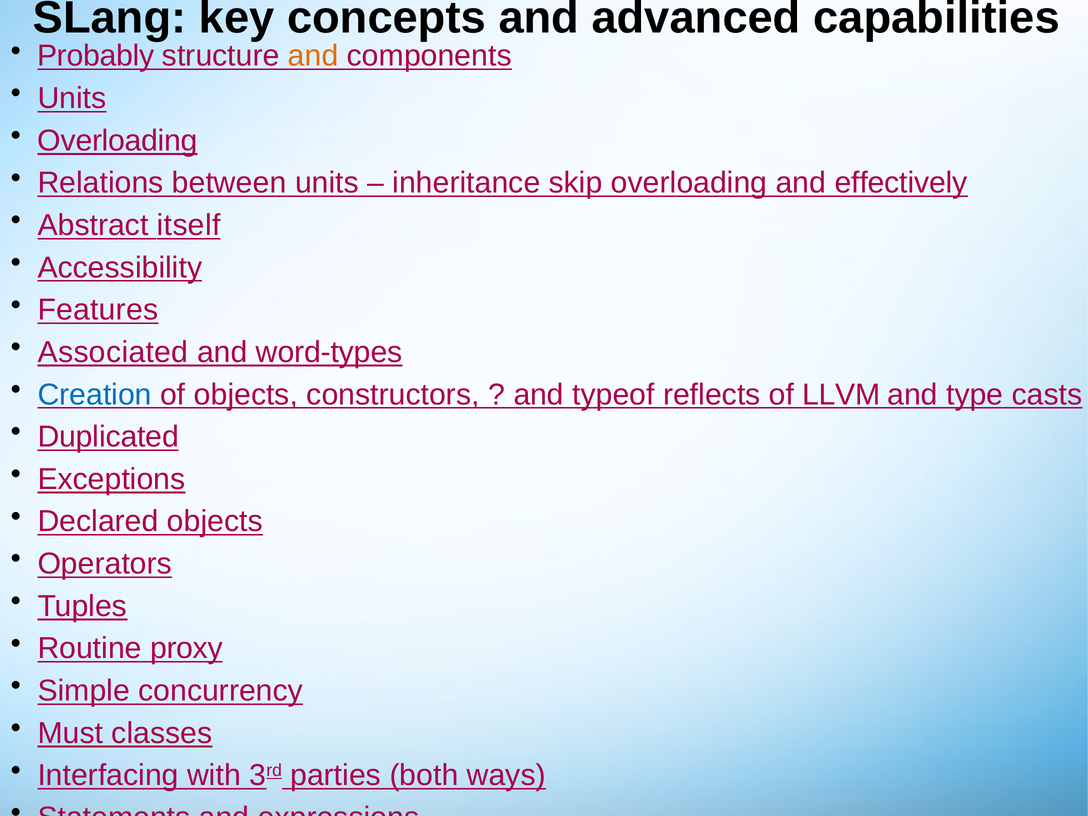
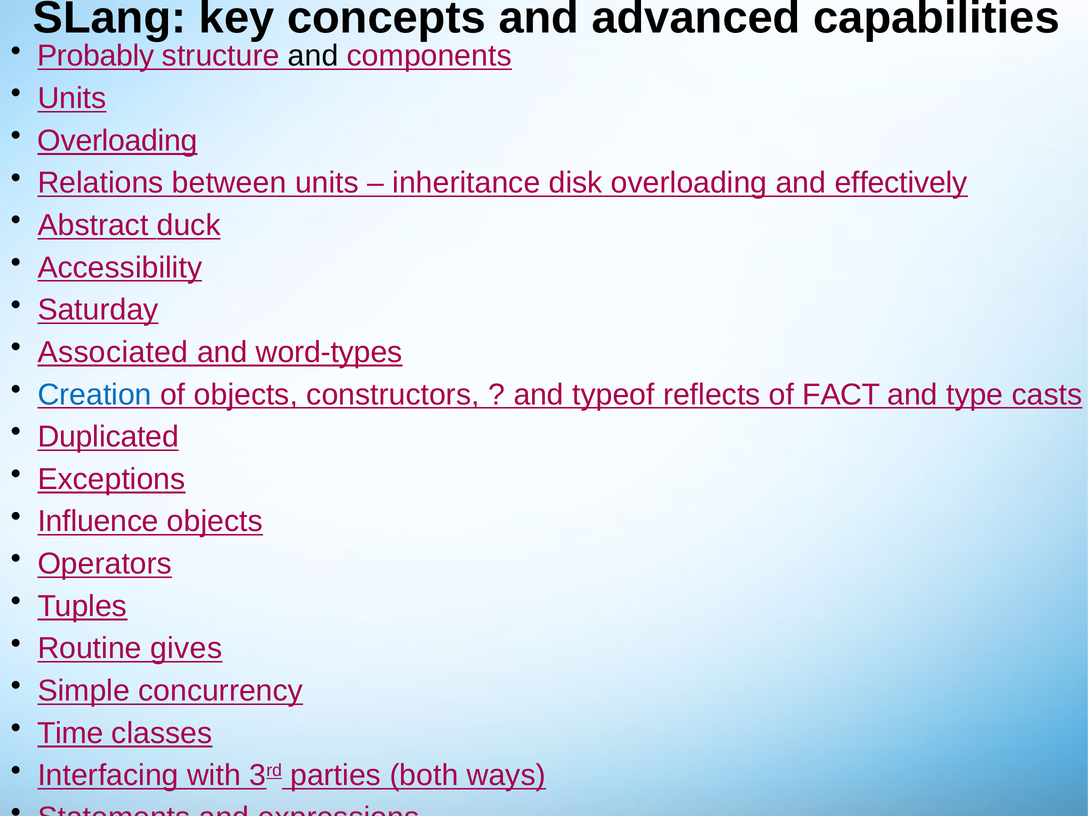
and at (313, 56) colour: orange -> black
skip: skip -> disk
itself: itself -> duck
Features: Features -> Saturday
LLVM: LLVM -> FACT
Declared: Declared -> Influence
proxy: proxy -> gives
Must: Must -> Time
